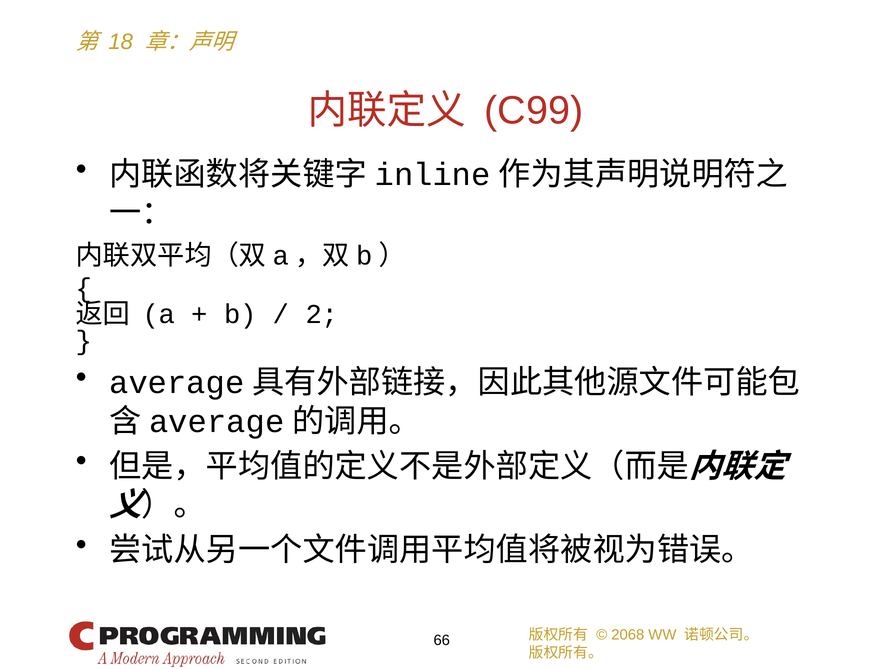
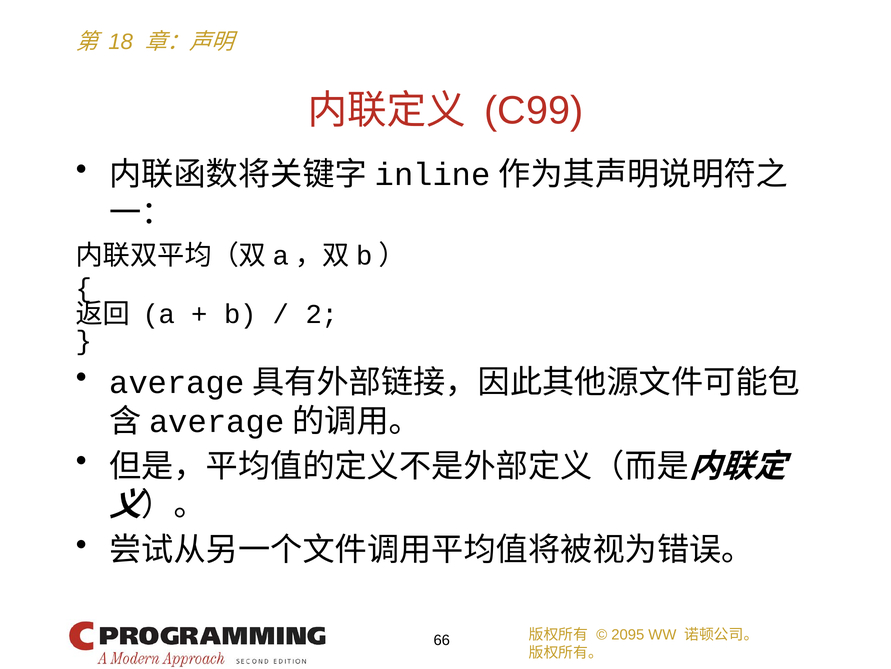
2068: 2068 -> 2095
